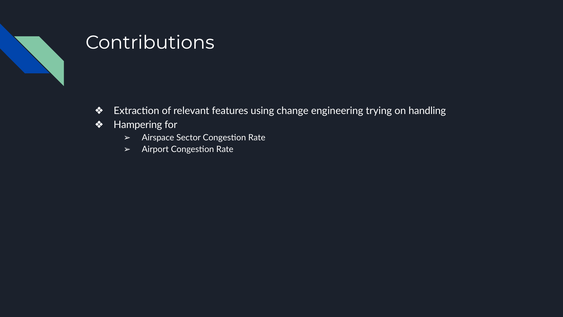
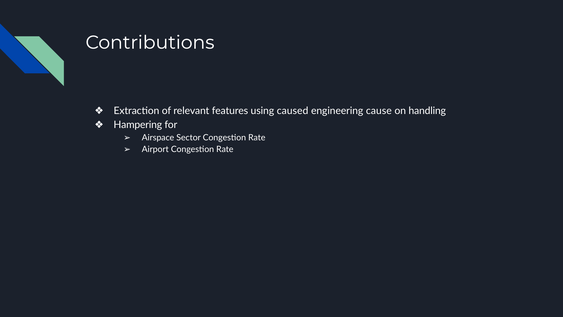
change: change -> caused
trying: trying -> cause
